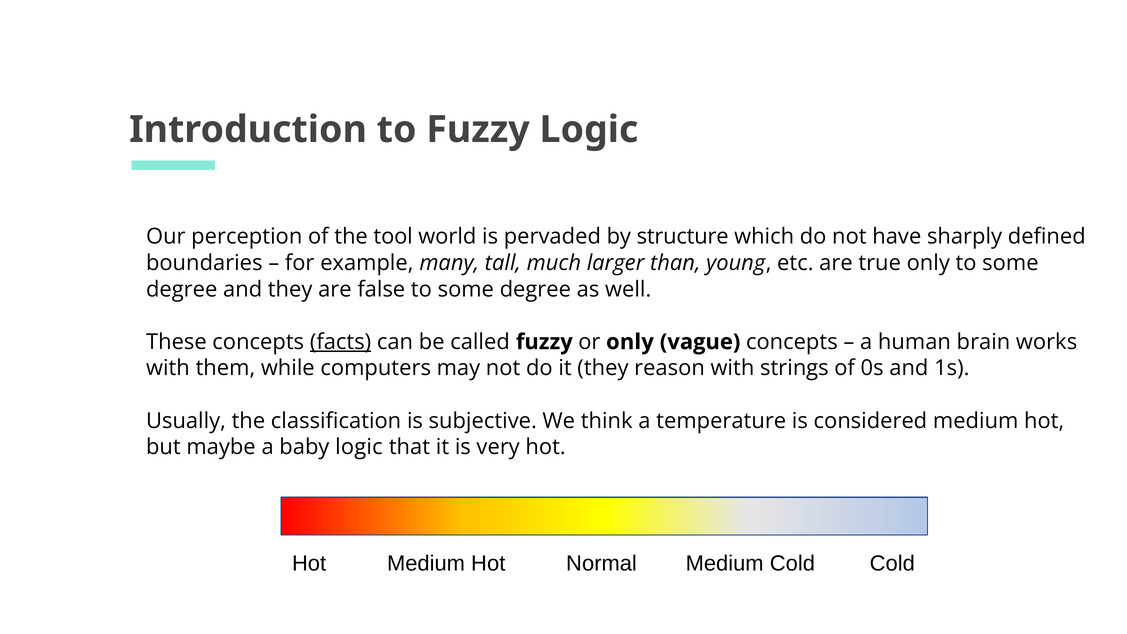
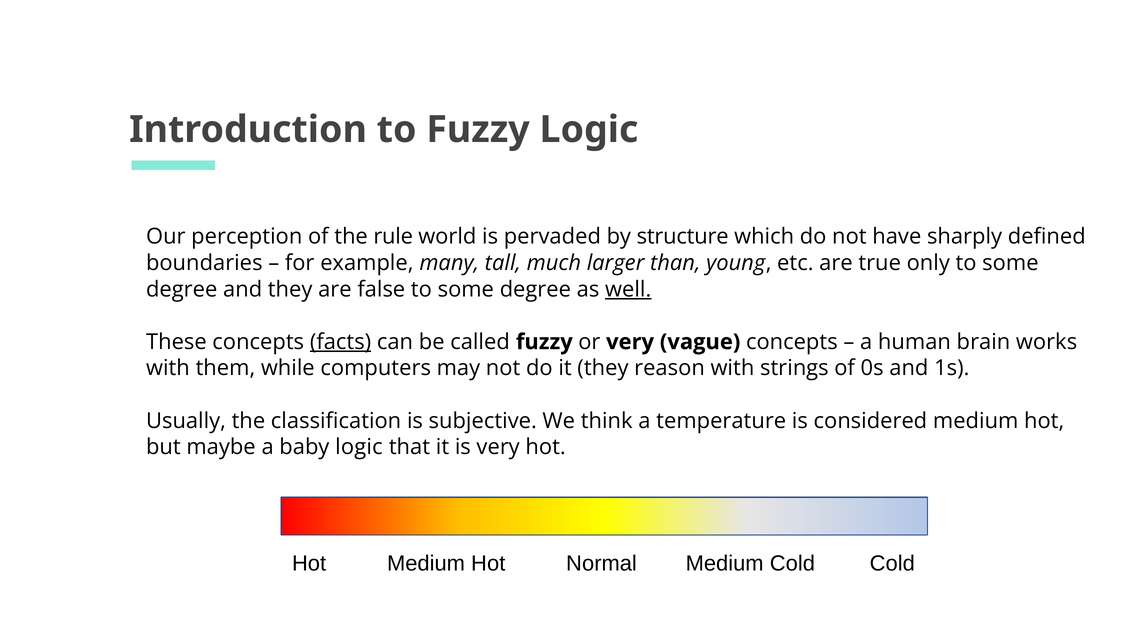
tool: tool -> rule
well underline: none -> present
or only: only -> very
